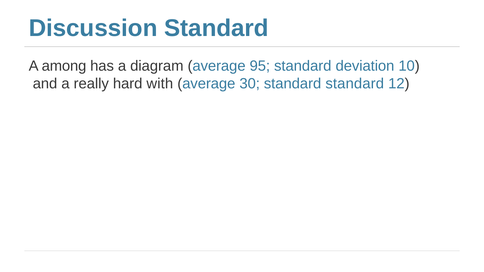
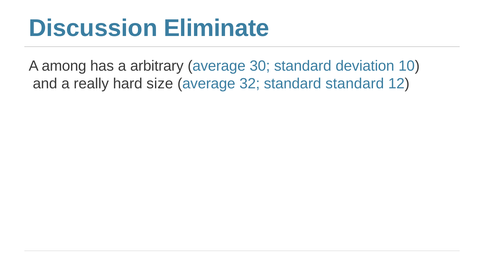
Discussion Standard: Standard -> Eliminate
diagram: diagram -> arbitrary
95: 95 -> 30
with: with -> size
30: 30 -> 32
